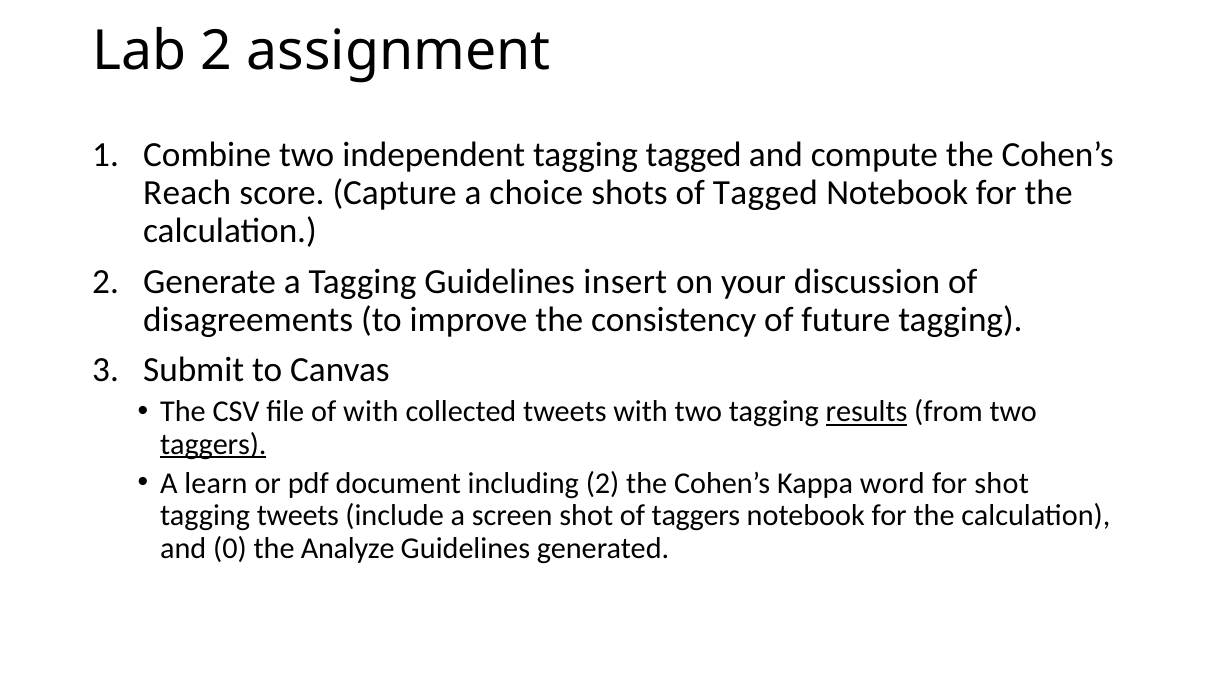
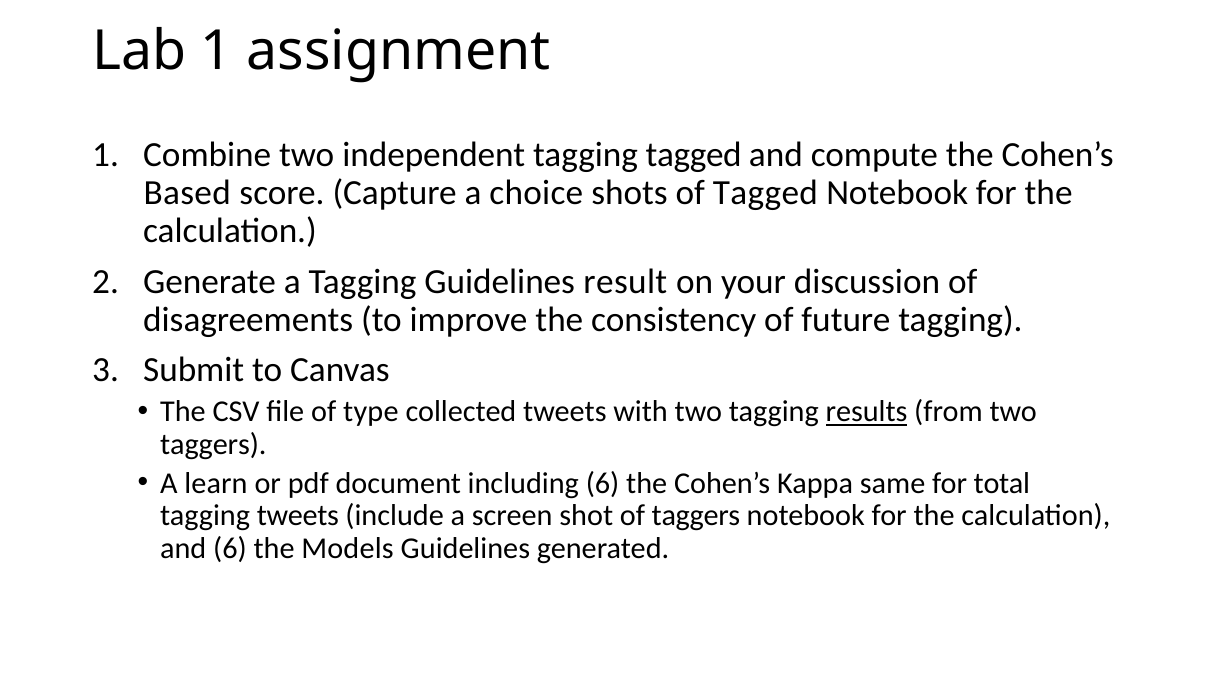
Lab 2: 2 -> 1
Reach: Reach -> Based
insert: insert -> result
of with: with -> type
taggers at (213, 444) underline: present -> none
including 2: 2 -> 6
word: word -> same
for shot: shot -> total
and 0: 0 -> 6
Analyze: Analyze -> Models
